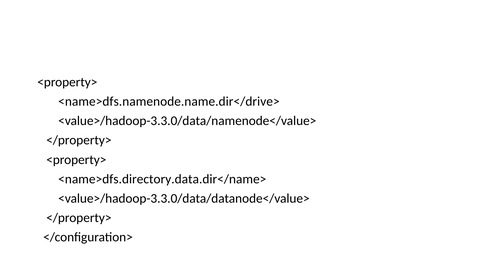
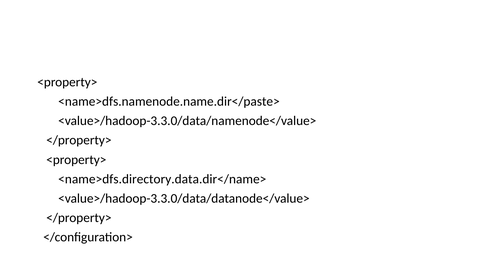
<name>dfs.namenode.name.dir</drive>: <name>dfs.namenode.name.dir</drive> -> <name>dfs.namenode.name.dir</paste>
